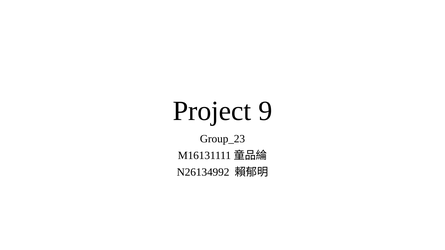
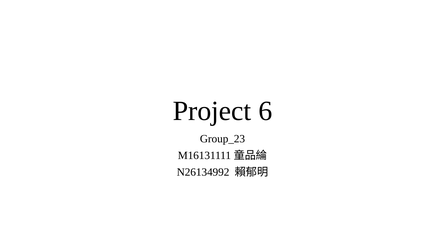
9: 9 -> 6
